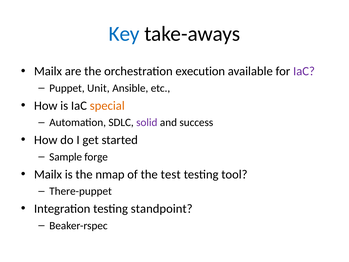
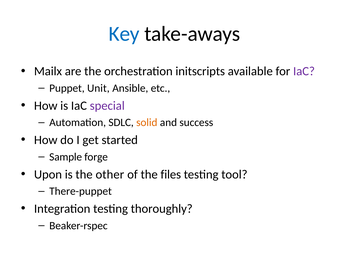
execution: execution -> initscripts
special colour: orange -> purple
solid colour: purple -> orange
Mailx at (48, 174): Mailx -> Upon
nmap: nmap -> other
test: test -> files
standpoint: standpoint -> thoroughly
